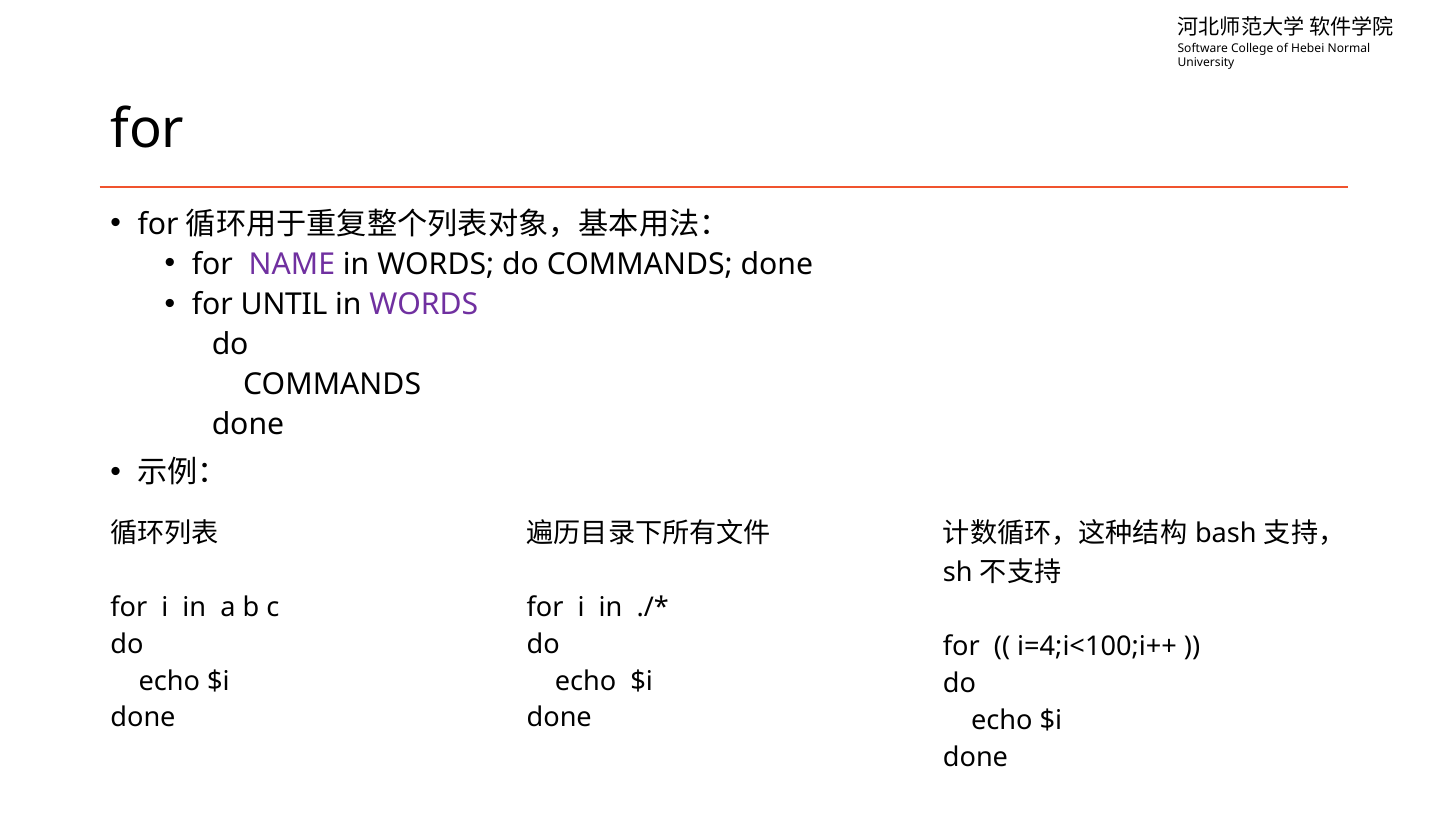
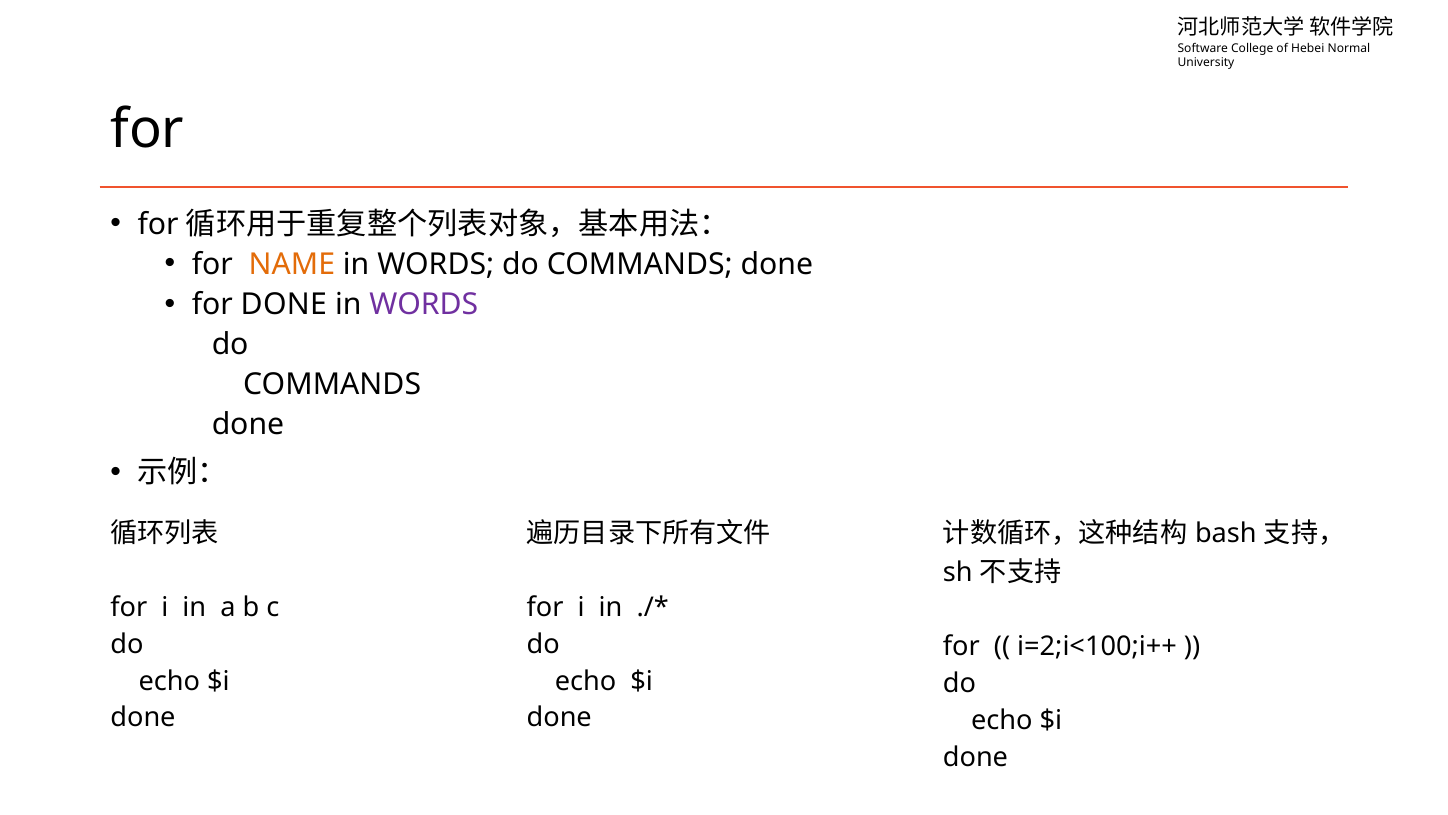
NAME colour: purple -> orange
for UNTIL: UNTIL -> DONE
i=4;i<100;i++: i=4;i<100;i++ -> i=2;i<100;i++
